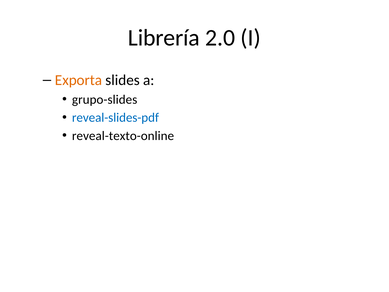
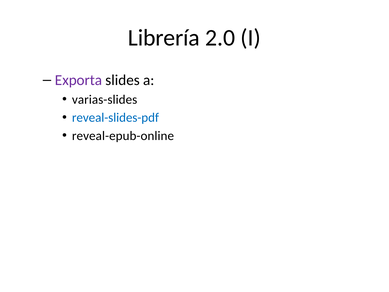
Exporta colour: orange -> purple
grupo-slides: grupo-slides -> varias-slides
reveal-texto-online: reveal-texto-online -> reveal-epub-online
